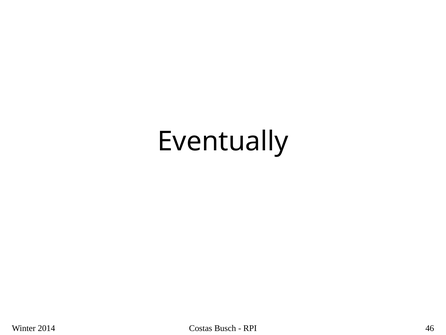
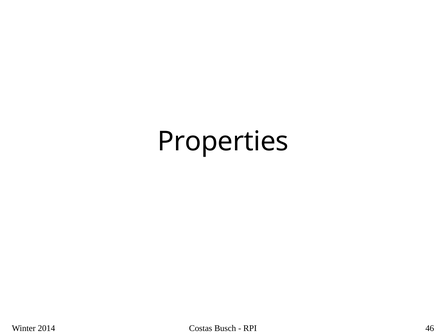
Eventually: Eventually -> Properties
